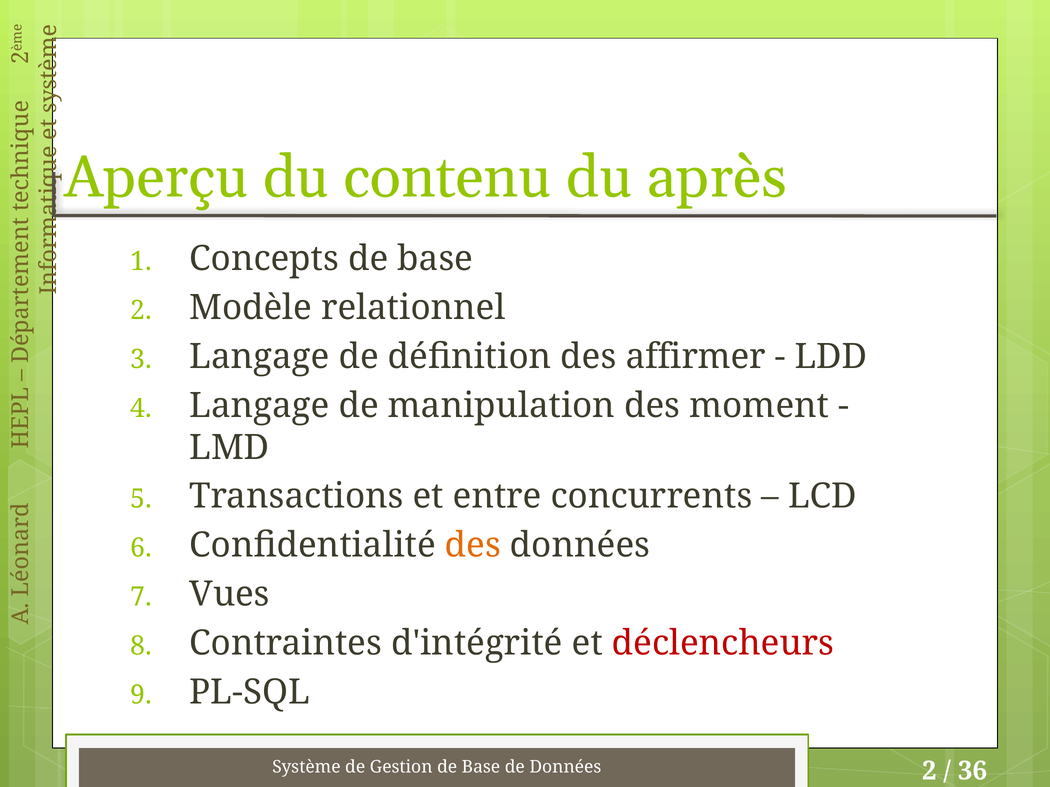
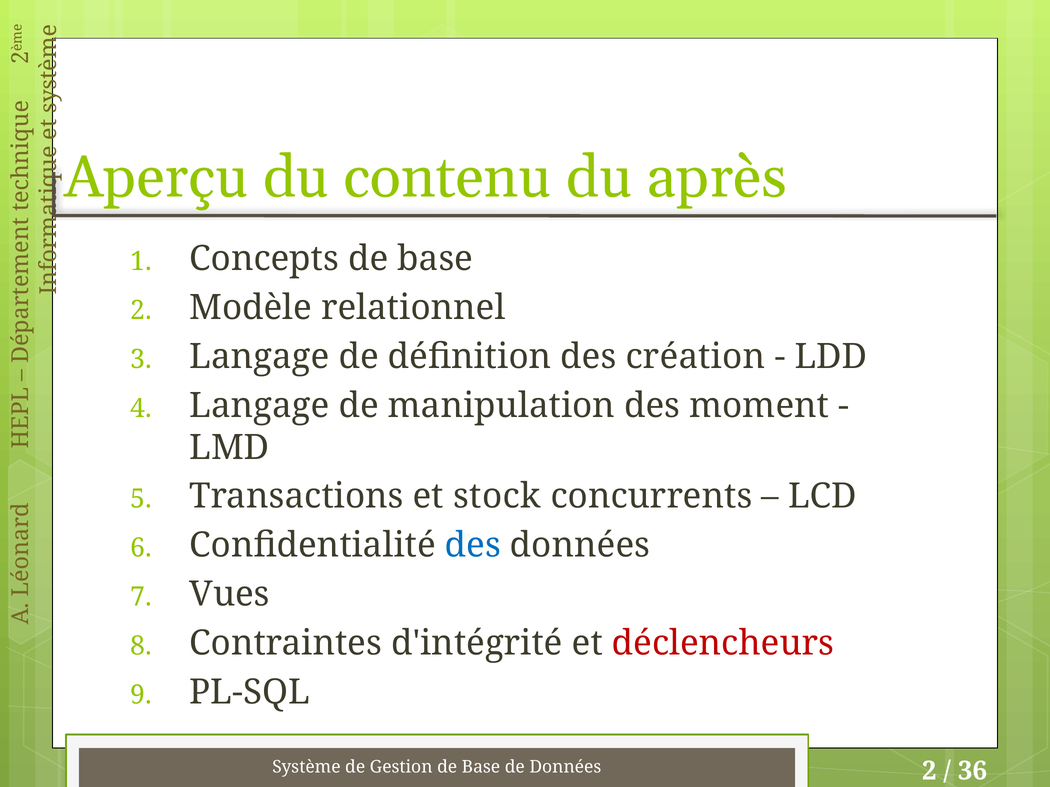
affirmer: affirmer -> création
entre: entre -> stock
des at (473, 546) colour: orange -> blue
